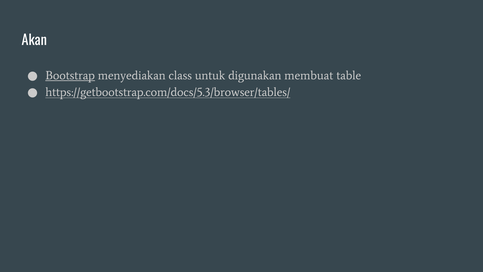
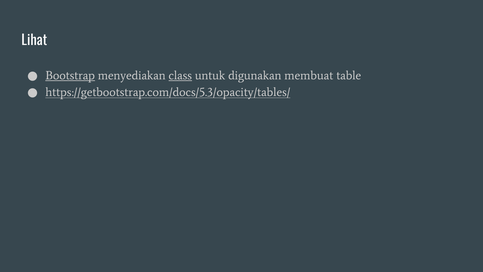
Akan: Akan -> Lihat
class underline: none -> present
https://getbootstrap.com/docs/5.3/browser/tables/: https://getbootstrap.com/docs/5.3/browser/tables/ -> https://getbootstrap.com/docs/5.3/opacity/tables/
